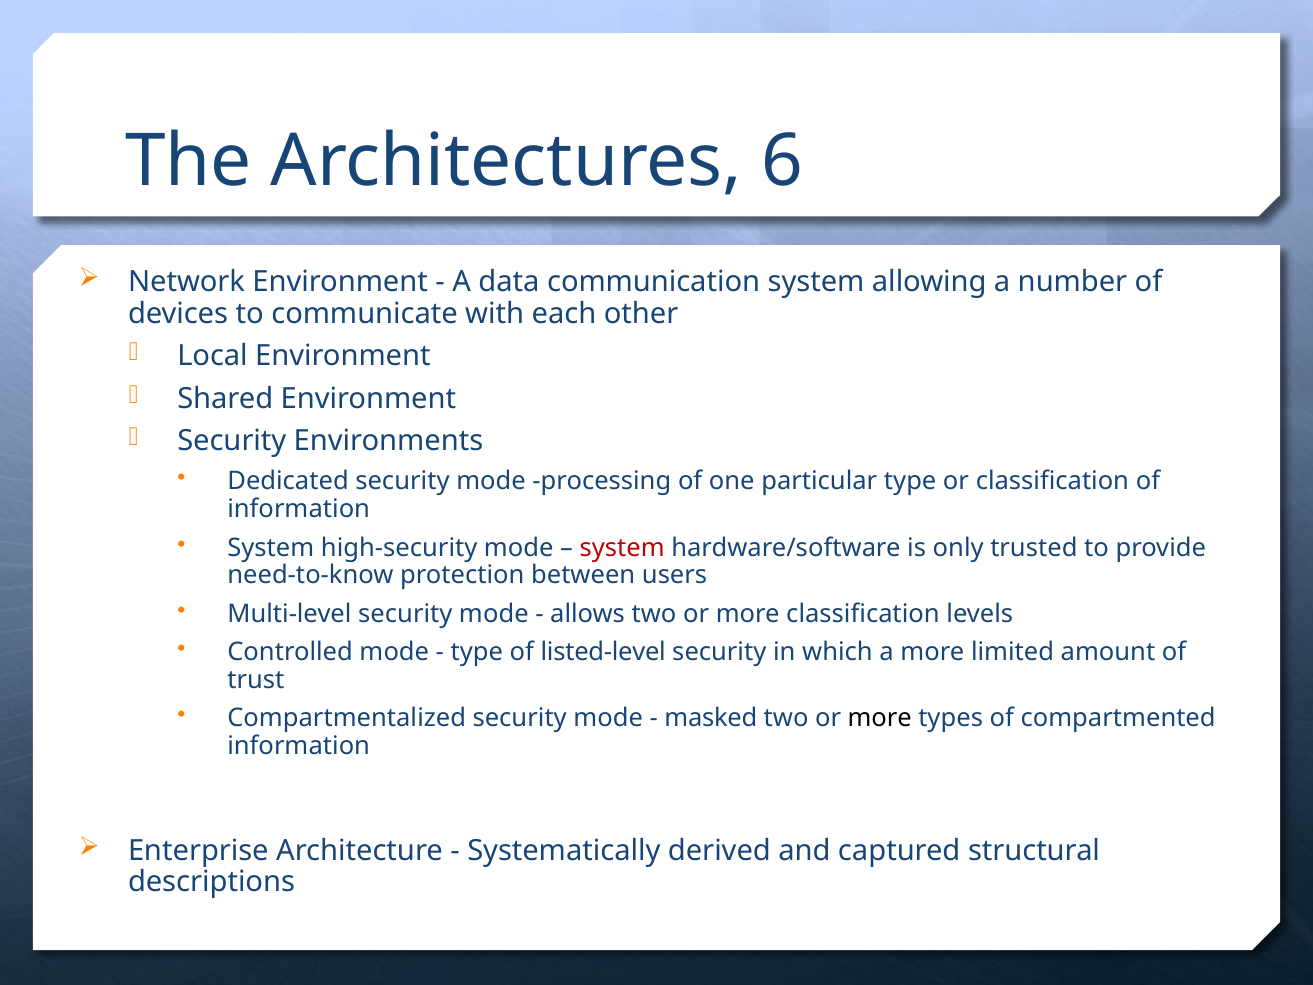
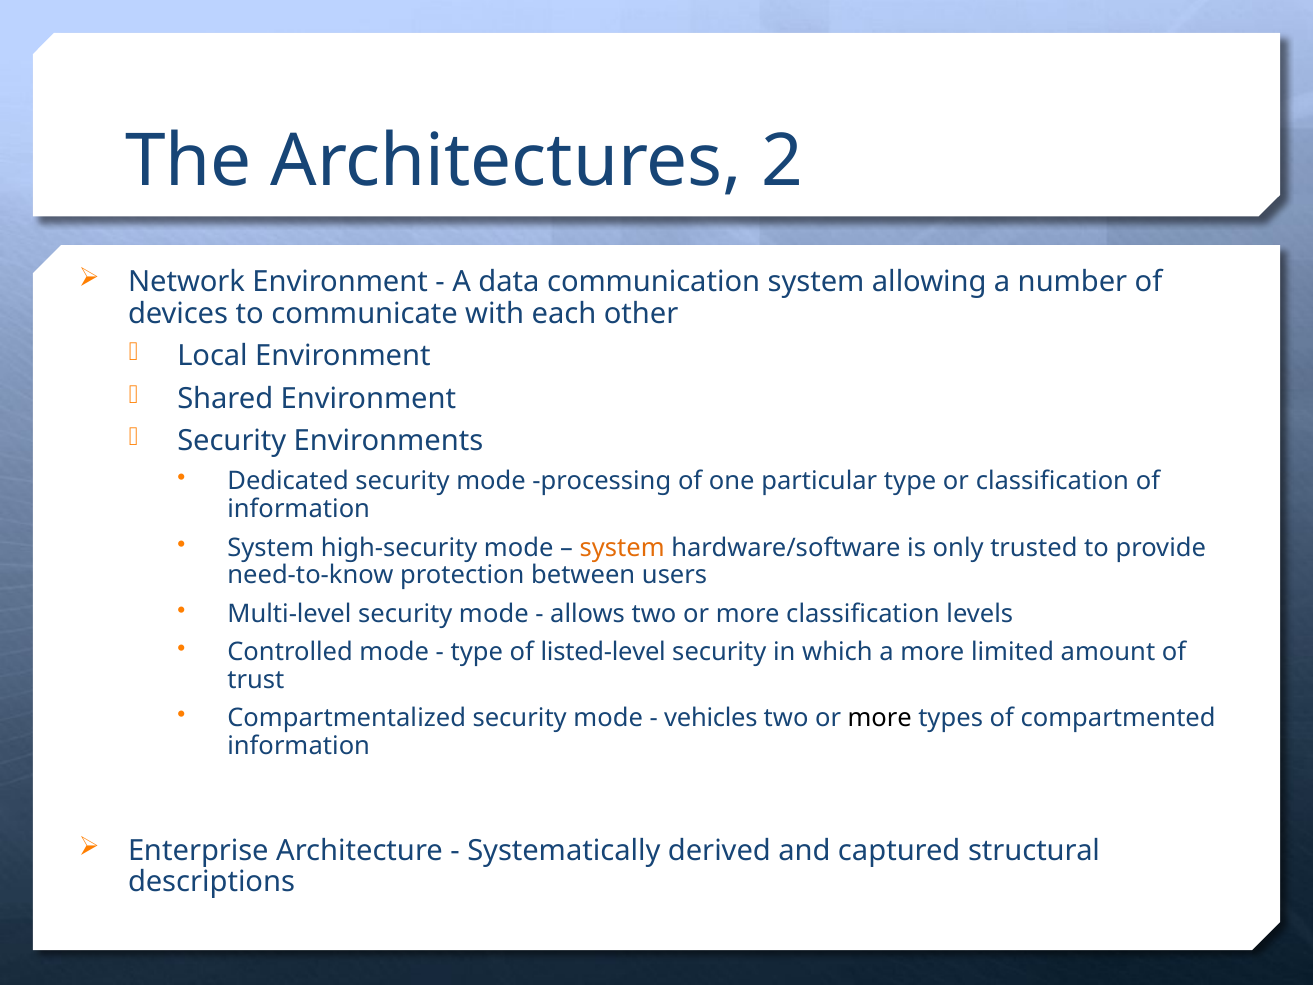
6: 6 -> 2
system at (622, 547) colour: red -> orange
masked: masked -> vehicles
